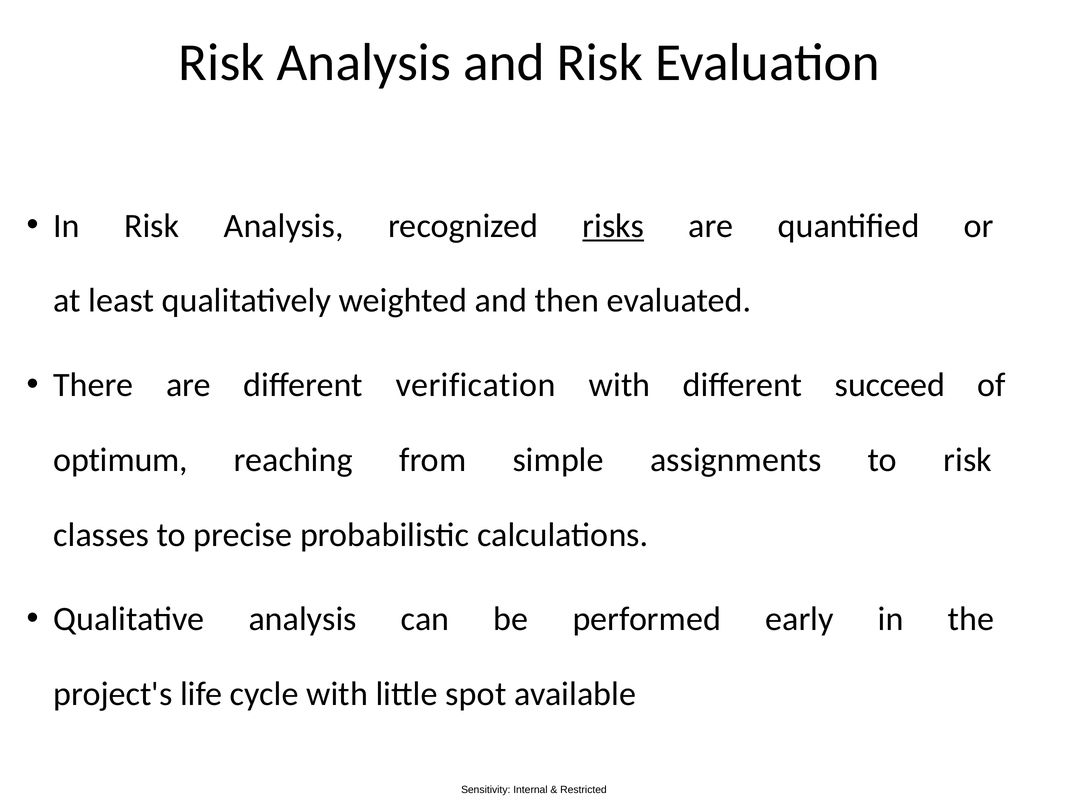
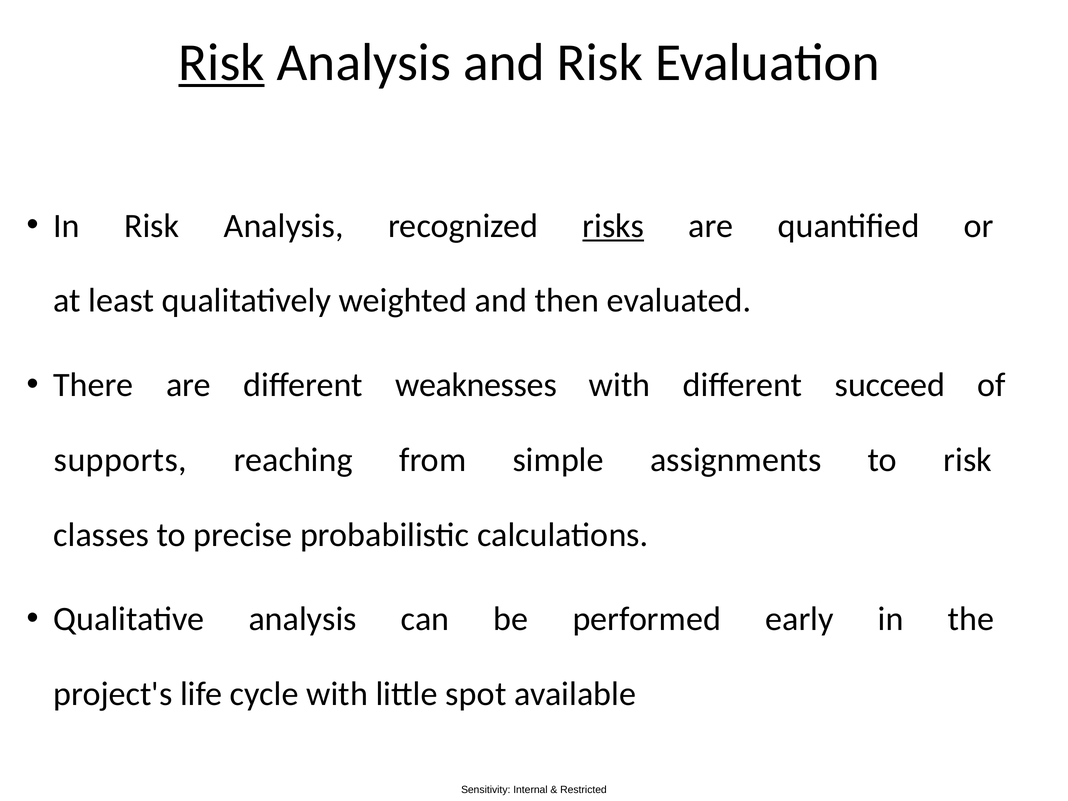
Risk at (222, 62) underline: none -> present
verification: verification -> weaknesses
optimum: optimum -> supports
